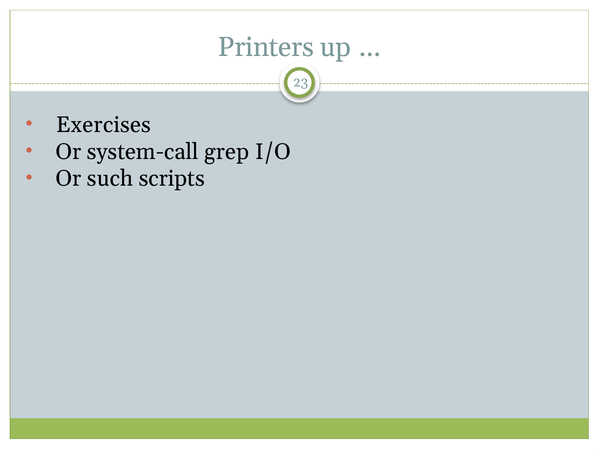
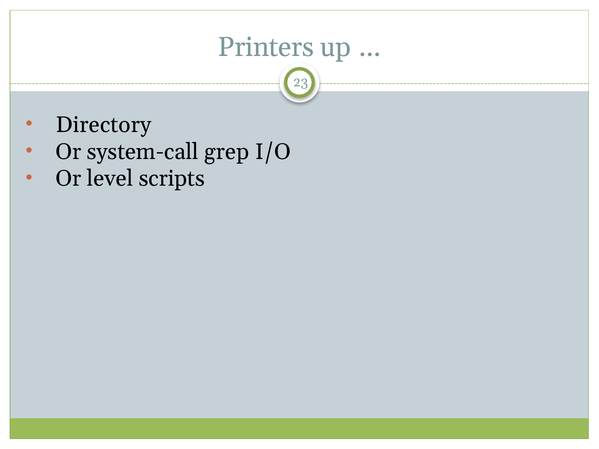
Exercises: Exercises -> Directory
such: such -> level
